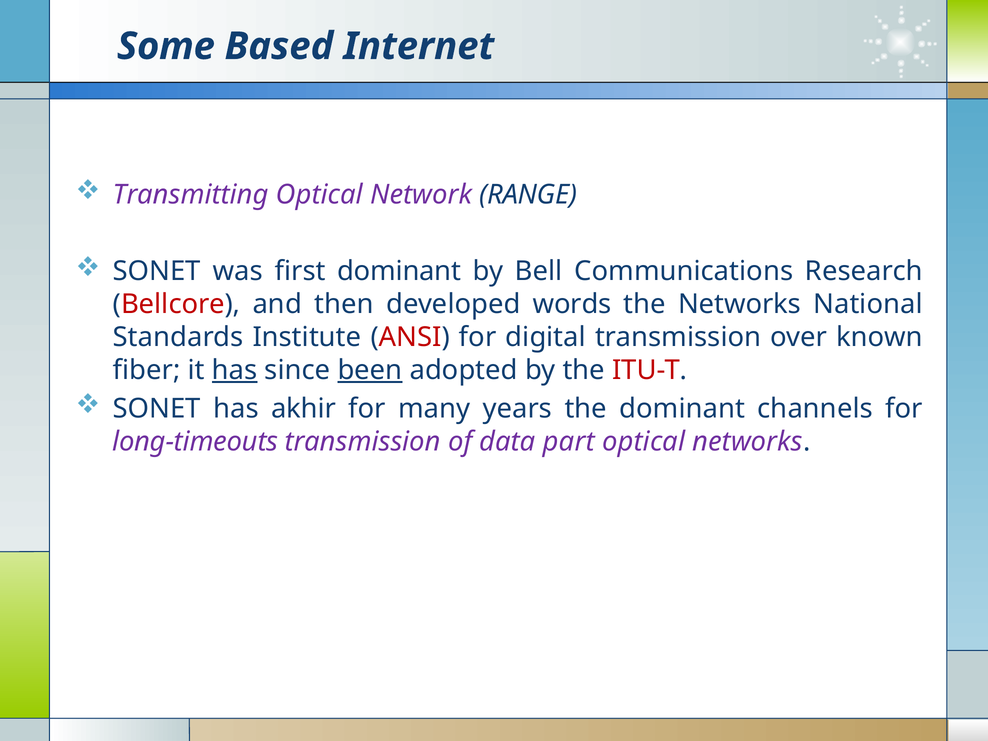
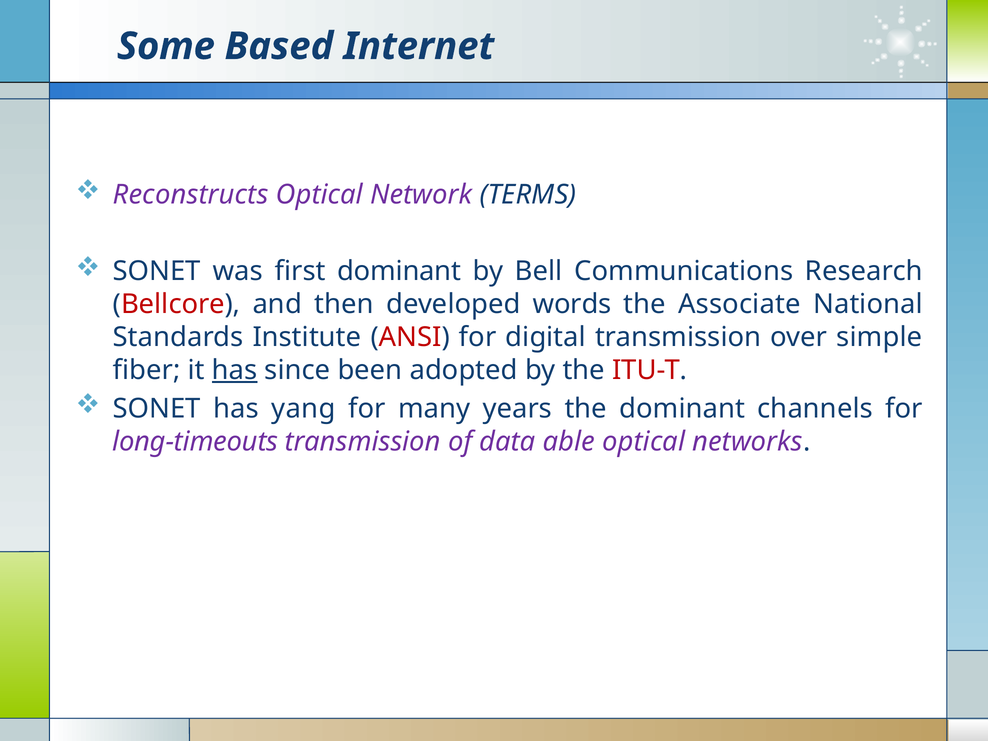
Transmitting: Transmitting -> Reconstructs
RANGE: RANGE -> TERMS
the Networks: Networks -> Associate
known: known -> simple
been underline: present -> none
akhir: akhir -> yang
part: part -> able
